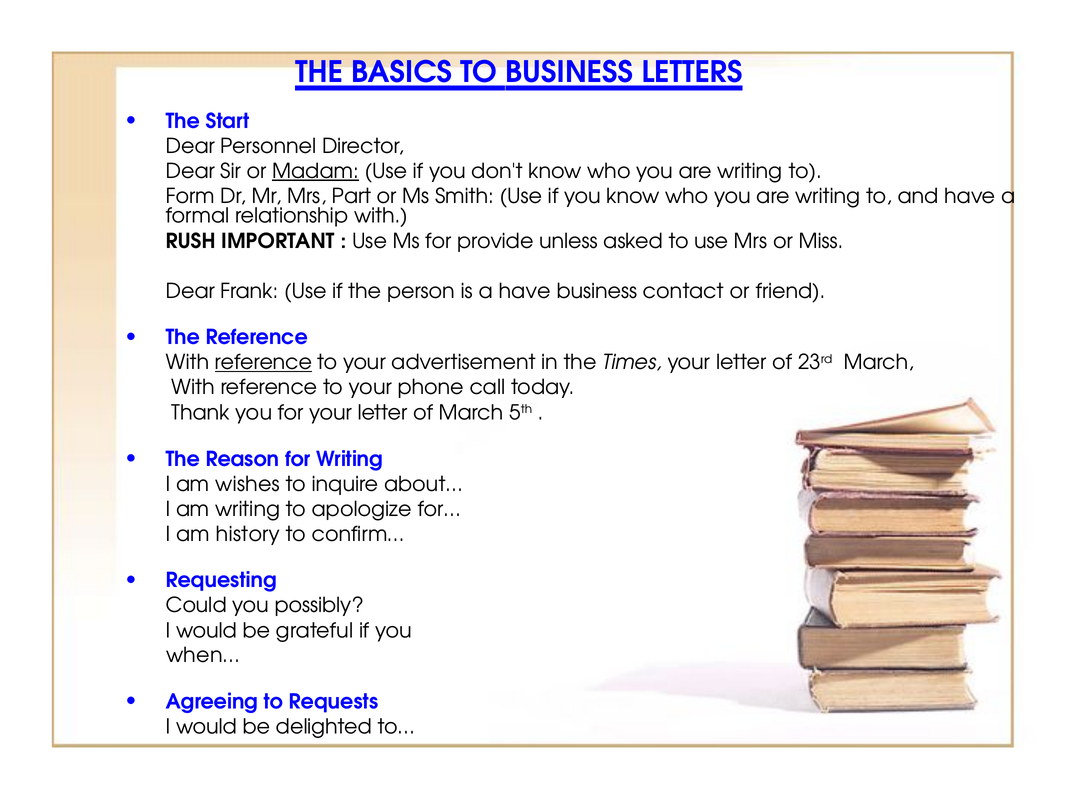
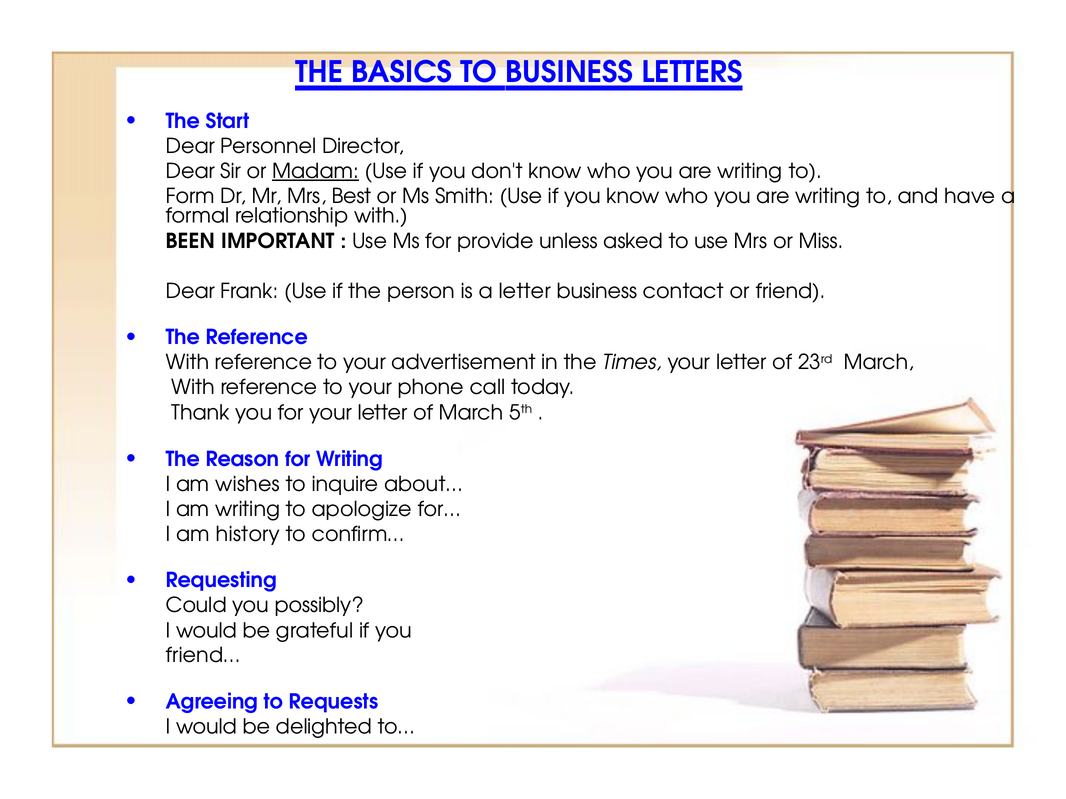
Part: Part -> Best
RUSH: RUSH -> BEEN
a have: have -> letter
reference at (263, 363) underline: present -> none
when…: when… -> friend…
